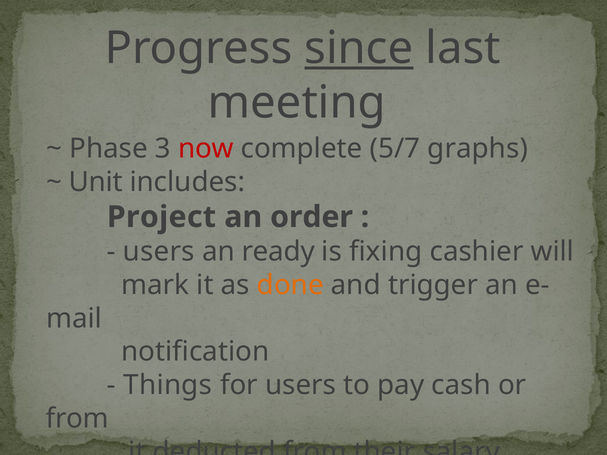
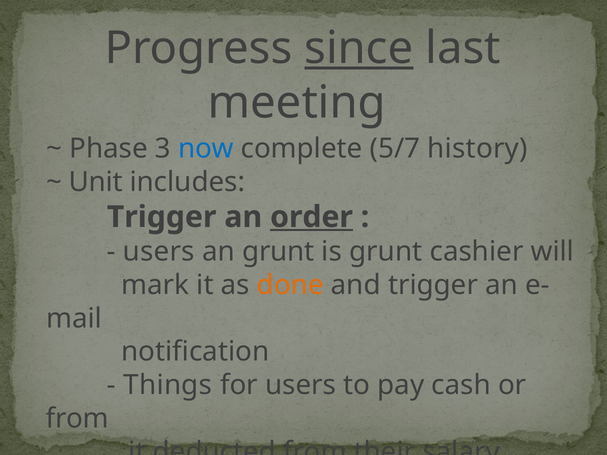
now colour: red -> blue
graphs: graphs -> history
Project at (161, 217): Project -> Trigger
order underline: none -> present
an ready: ready -> grunt
is fixing: fixing -> grunt
